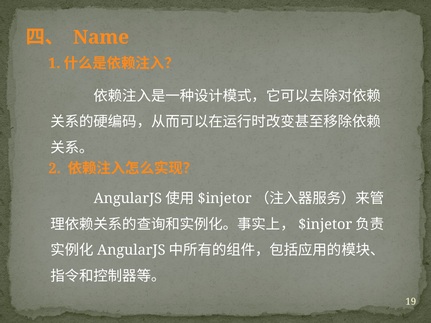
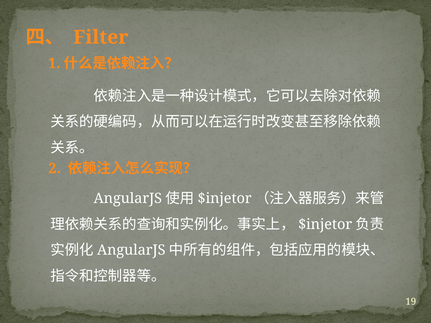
Name: Name -> Filter
